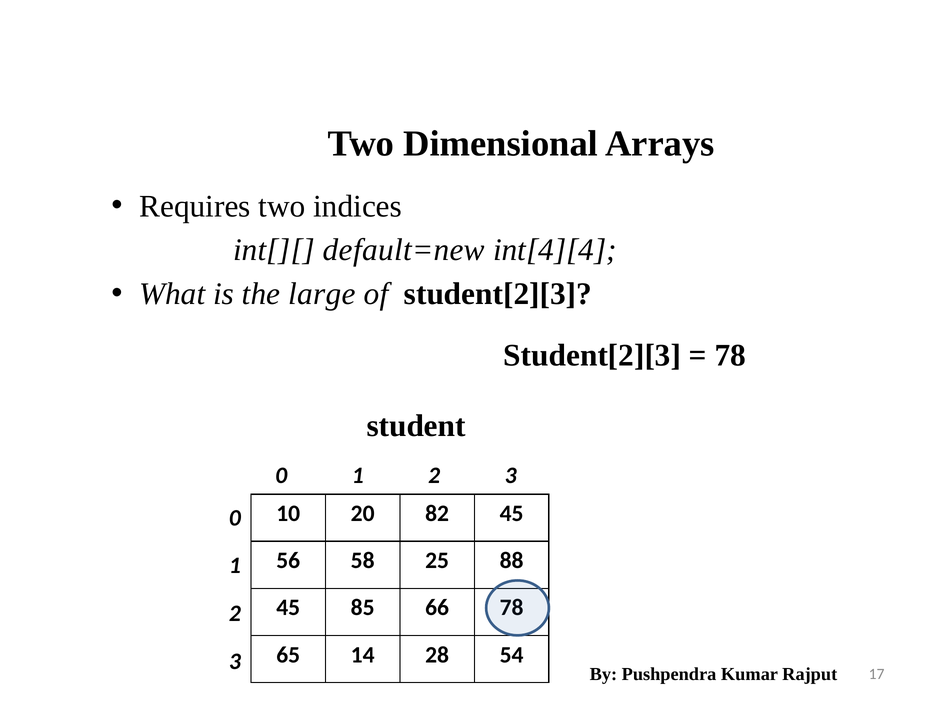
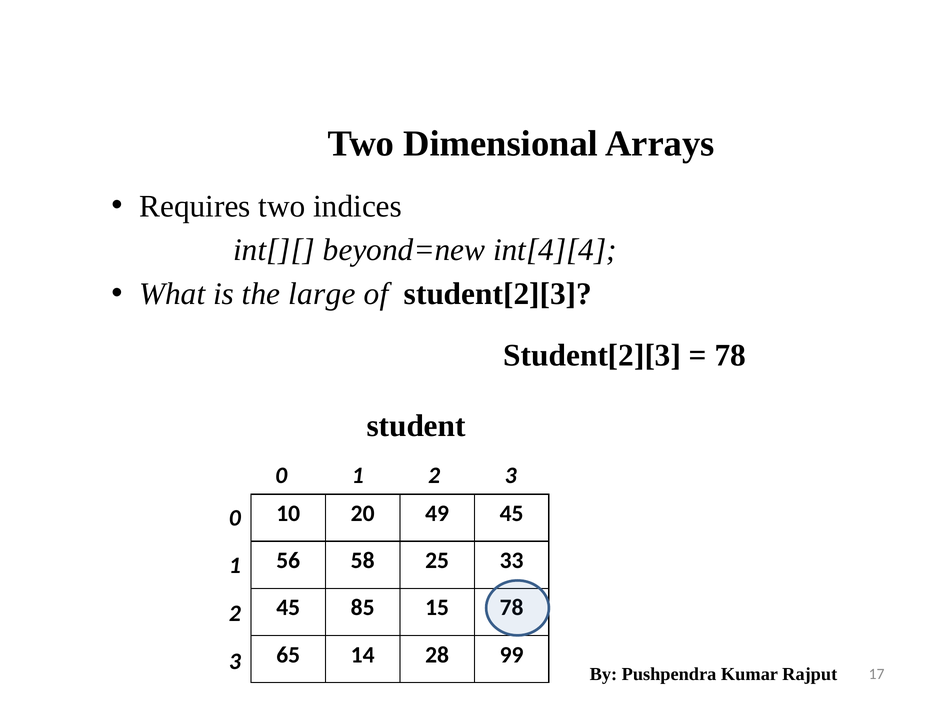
default=new: default=new -> beyond=new
82: 82 -> 49
88: 88 -> 33
66: 66 -> 15
54: 54 -> 99
